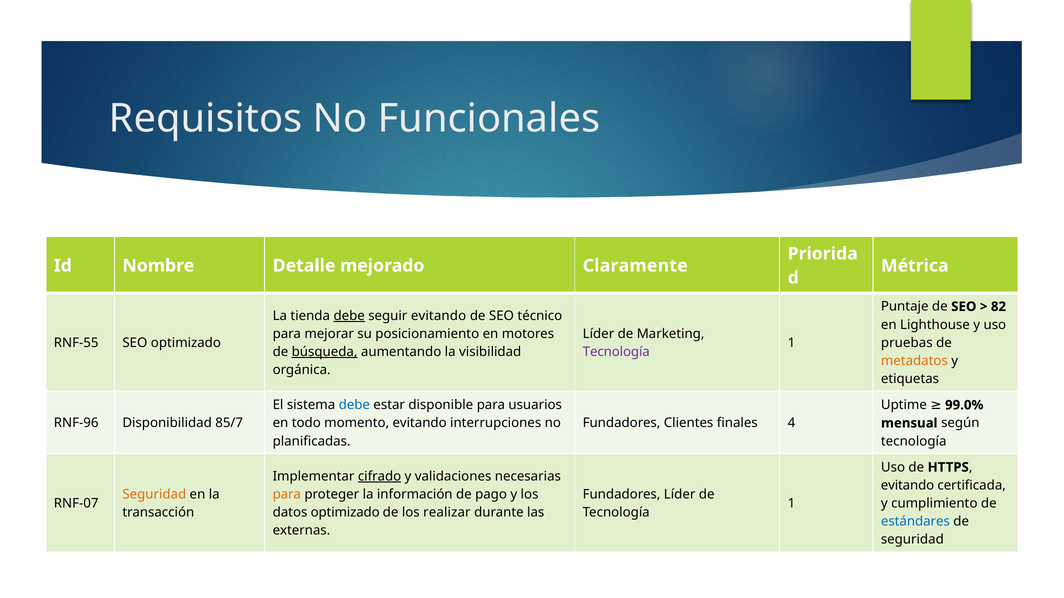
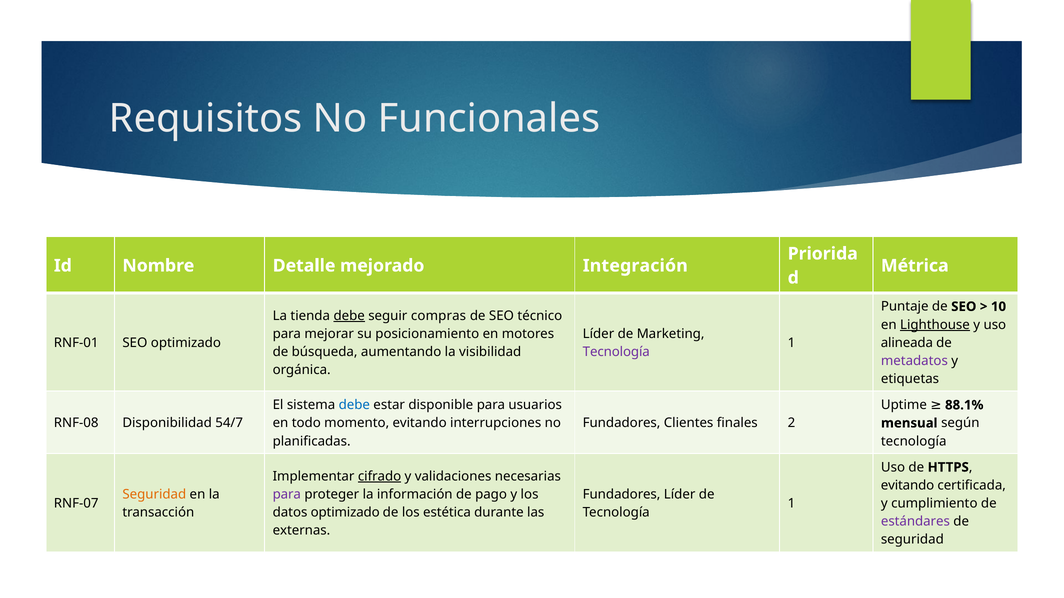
Claramente: Claramente -> Integración
82: 82 -> 10
seguir evitando: evitando -> compras
Lighthouse underline: none -> present
RNF-55: RNF-55 -> RNF-01
pruebas: pruebas -> alineada
búsqueda underline: present -> none
metadatos colour: orange -> purple
99.0%: 99.0% -> 88.1%
RNF-96: RNF-96 -> RNF-08
85/7: 85/7 -> 54/7
4: 4 -> 2
para at (287, 495) colour: orange -> purple
realizar: realizar -> estética
estándares colour: blue -> purple
